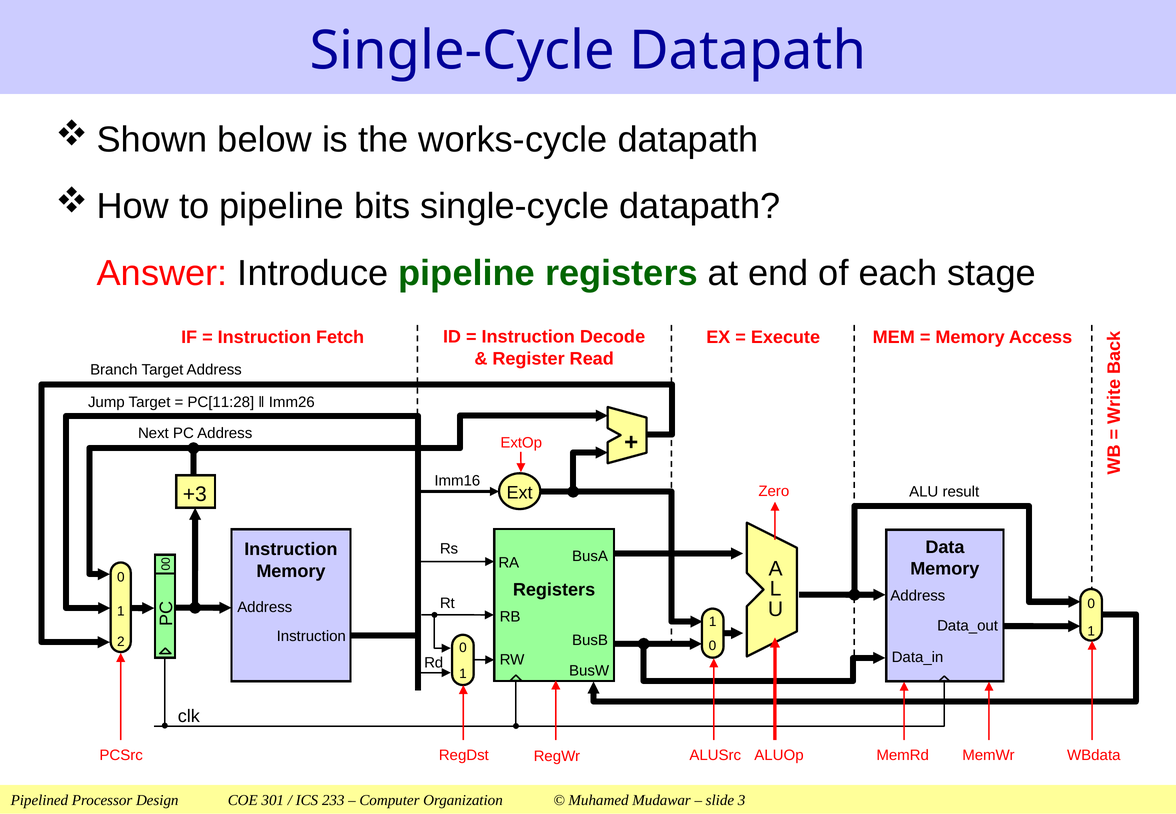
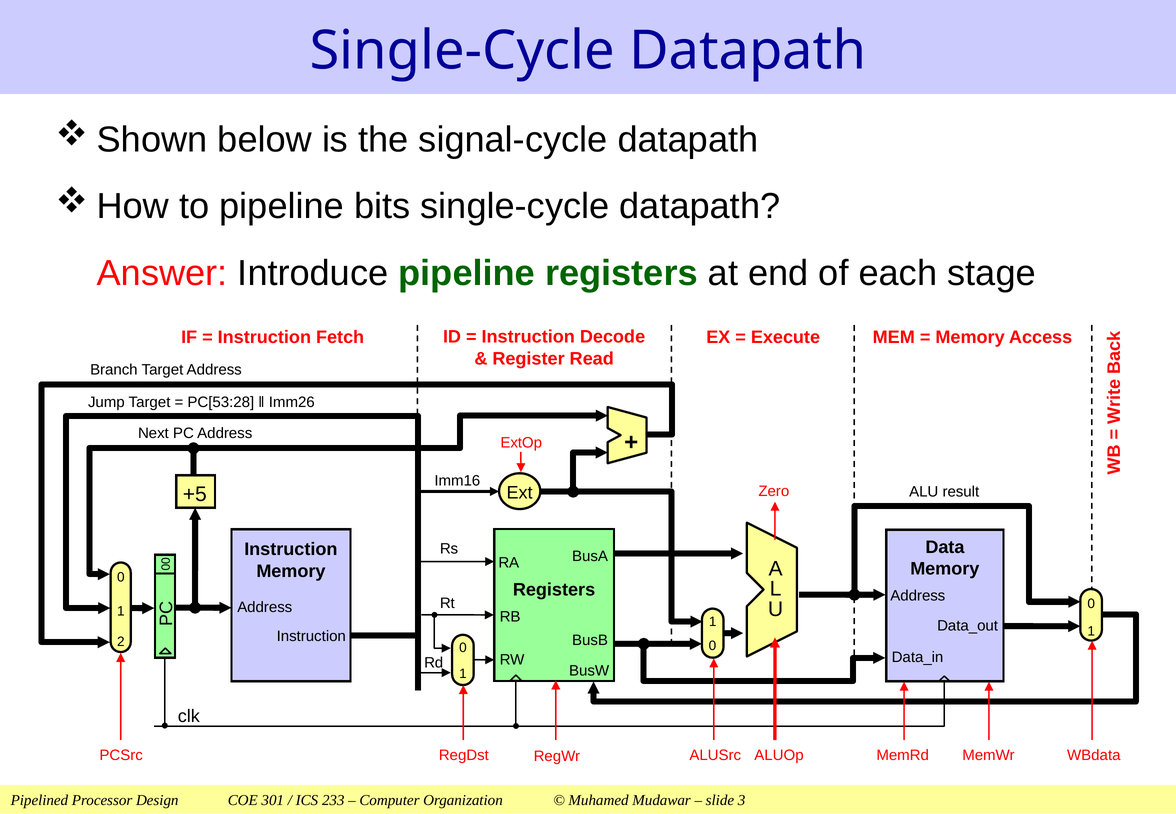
works-cycle: works-cycle -> signal-cycle
PC[11:28: PC[11:28 -> PC[53:28
+3: +3 -> +5
